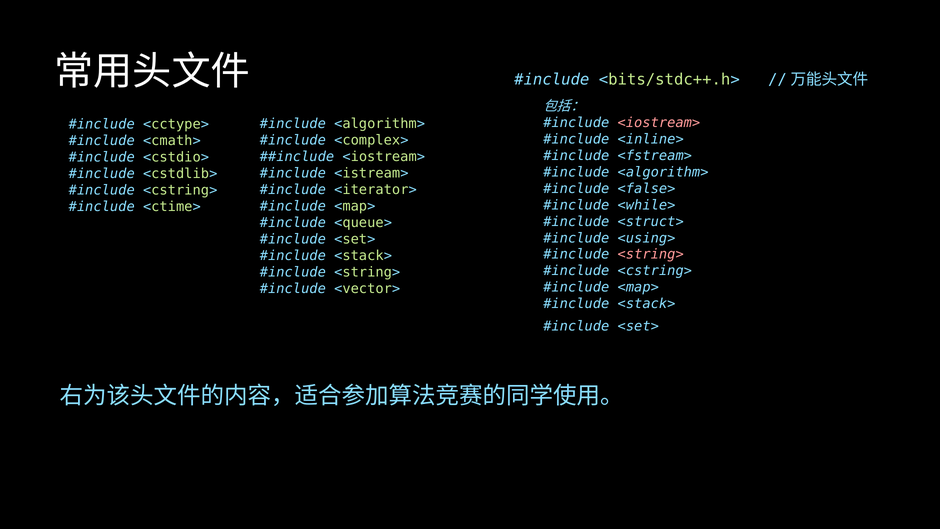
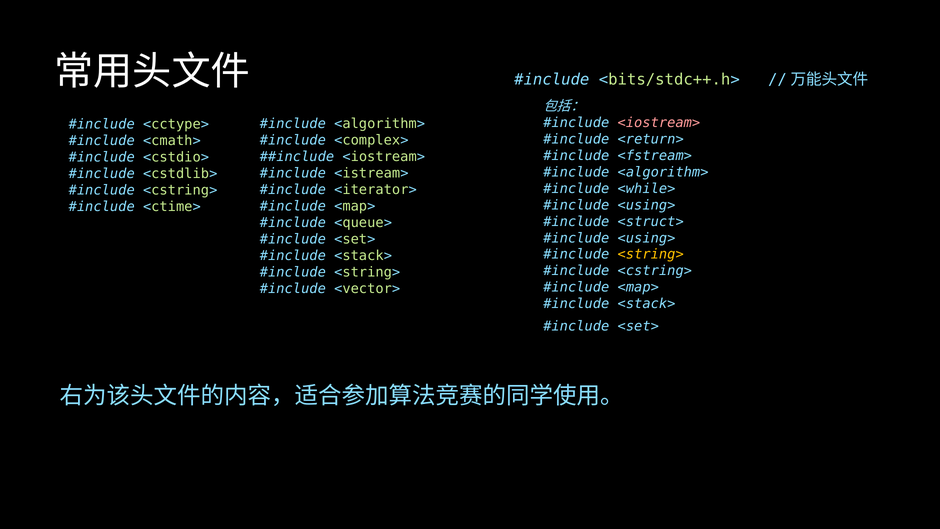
<inline>: <inline> -> <return>
<false>: <false> -> <while>
<while> at (647, 205): <while> -> <using>
<string> at (651, 254) colour: pink -> yellow
